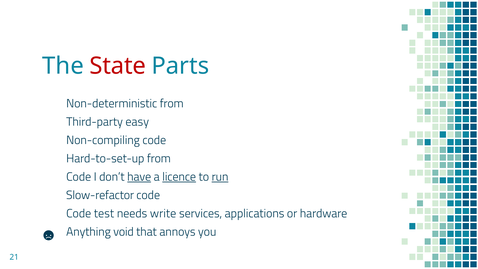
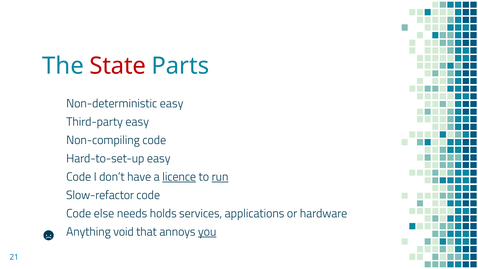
Non-deterministic from: from -> easy
Hard-to-set-up from: from -> easy
have underline: present -> none
test: test -> else
write: write -> holds
you underline: none -> present
